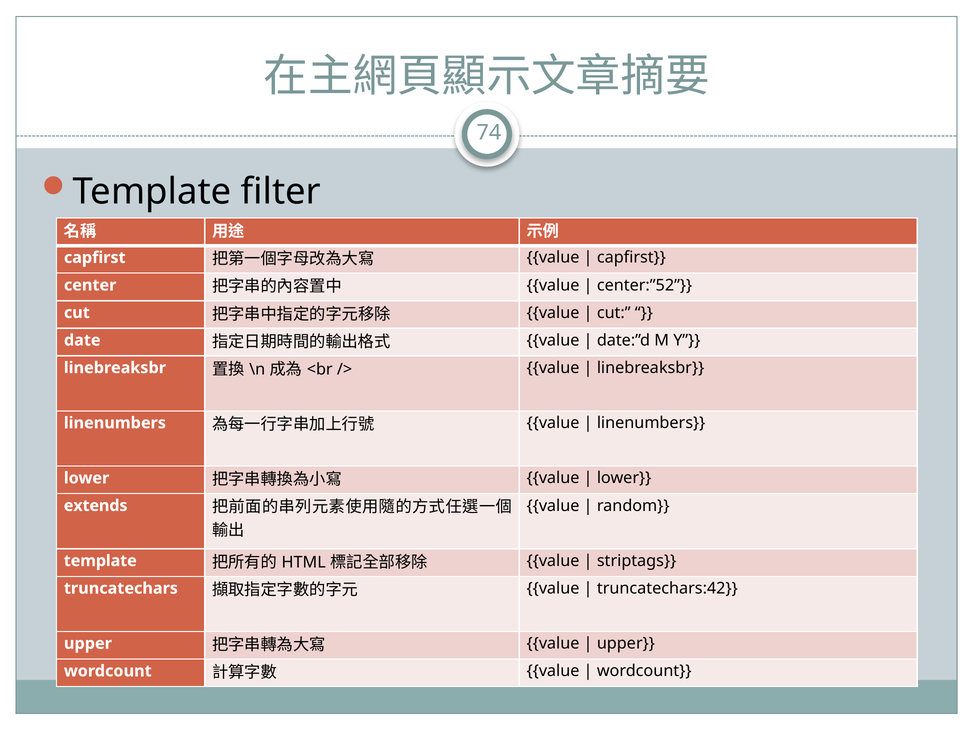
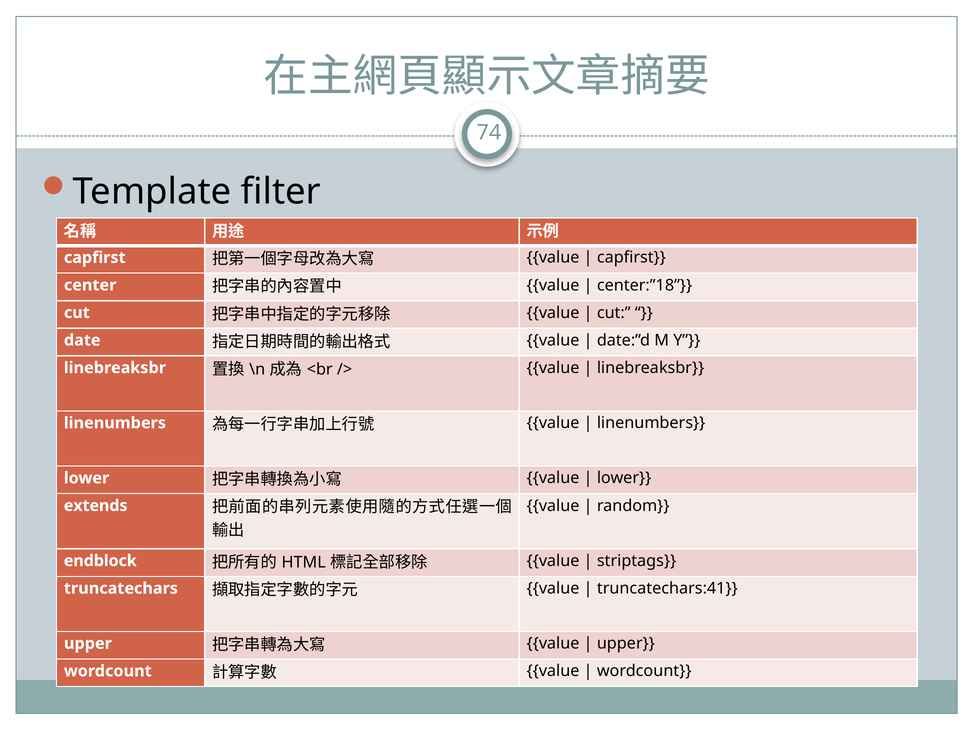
center:”52: center:”52 -> center:”18
template at (100, 561): template -> endblock
truncatechars:42: truncatechars:42 -> truncatechars:41
